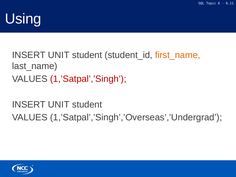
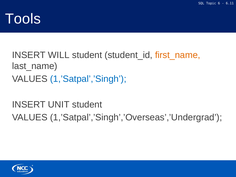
Using: Using -> Tools
UNIT at (59, 55): UNIT -> WILL
1,’Satpal’,’Singh colour: red -> blue
